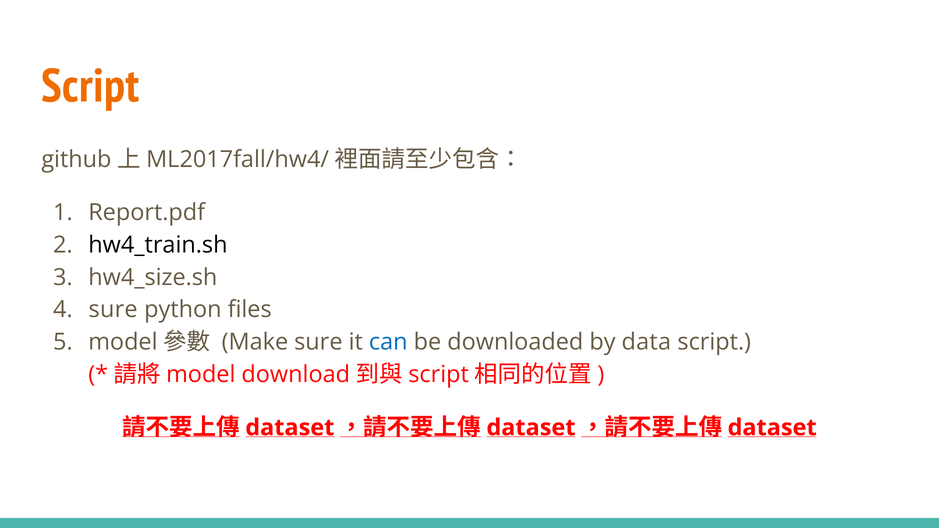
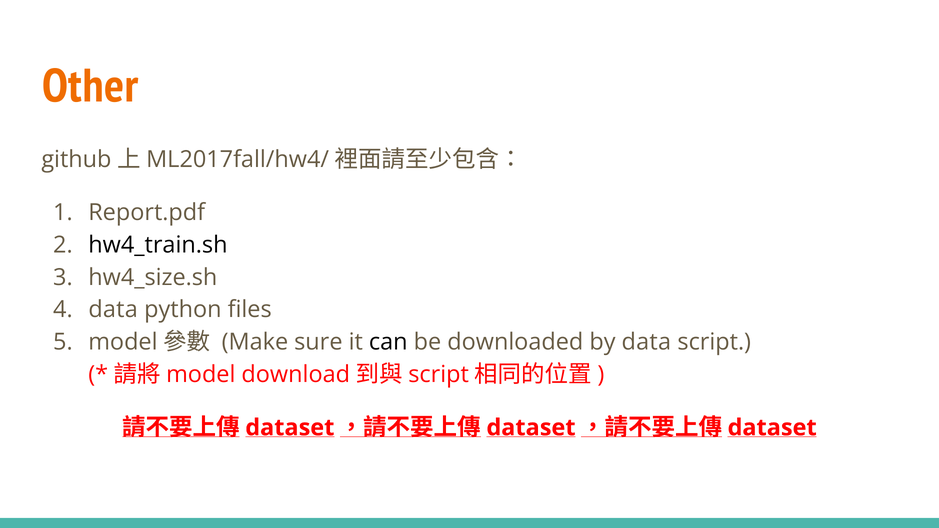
Script at (90, 87): Script -> Other
sure at (113, 310): sure -> data
can colour: blue -> black
